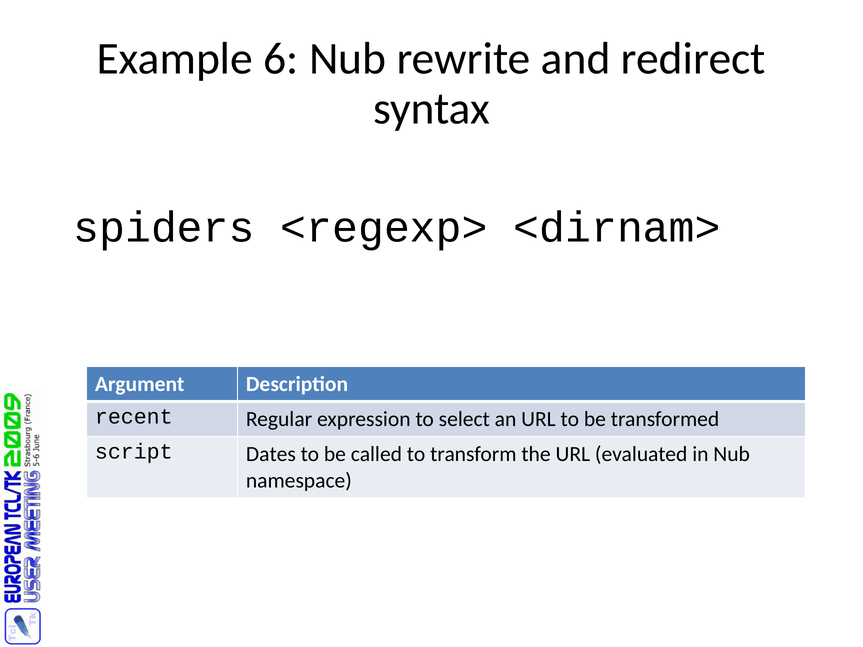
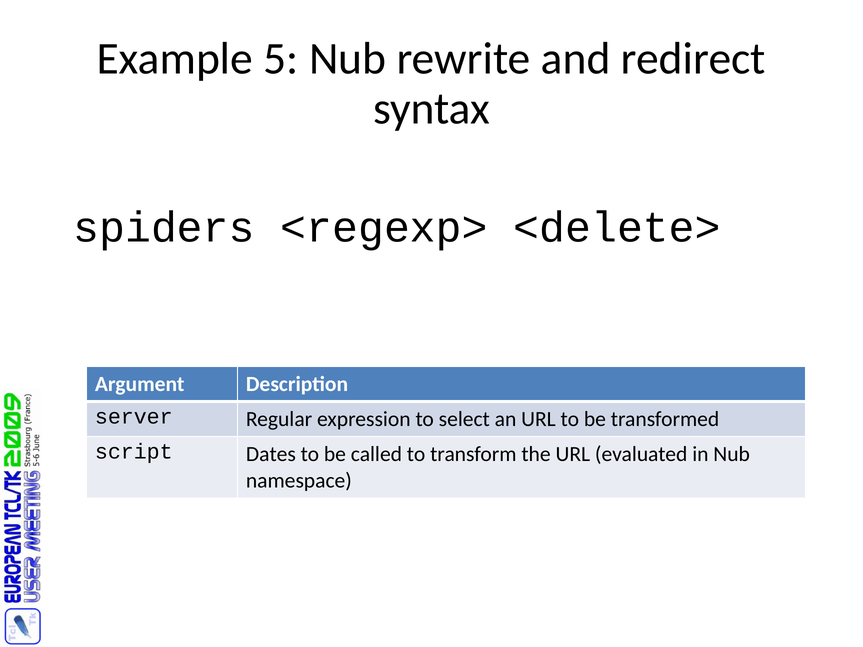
6: 6 -> 5
<dirnam>: <dirnam> -> <delete>
recent: recent -> server
